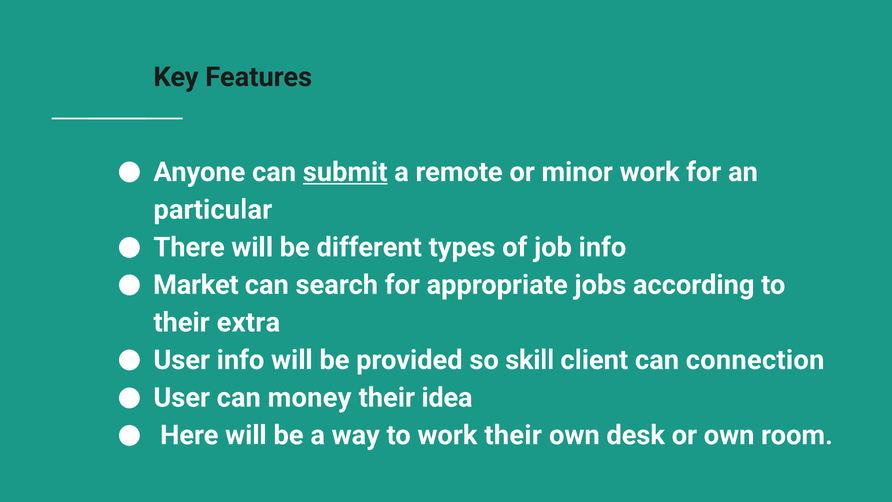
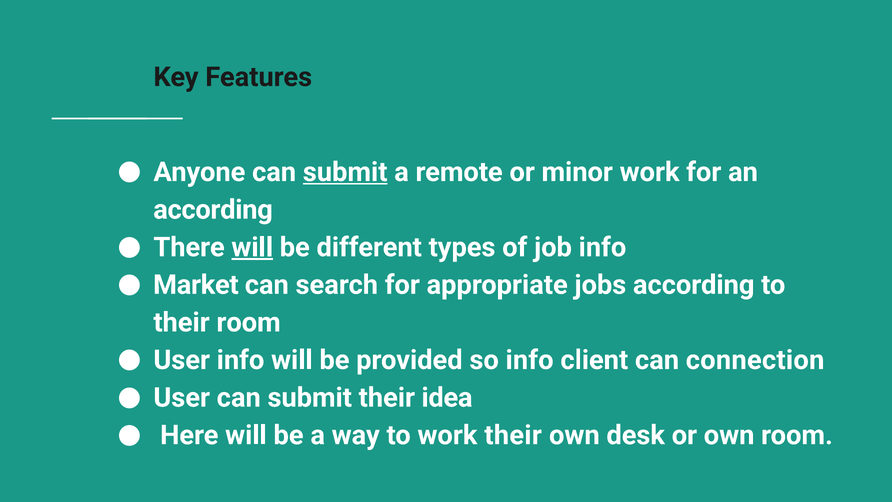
particular at (213, 210): particular -> according
will at (252, 247) underline: none -> present
their extra: extra -> room
so skill: skill -> info
User can money: money -> submit
